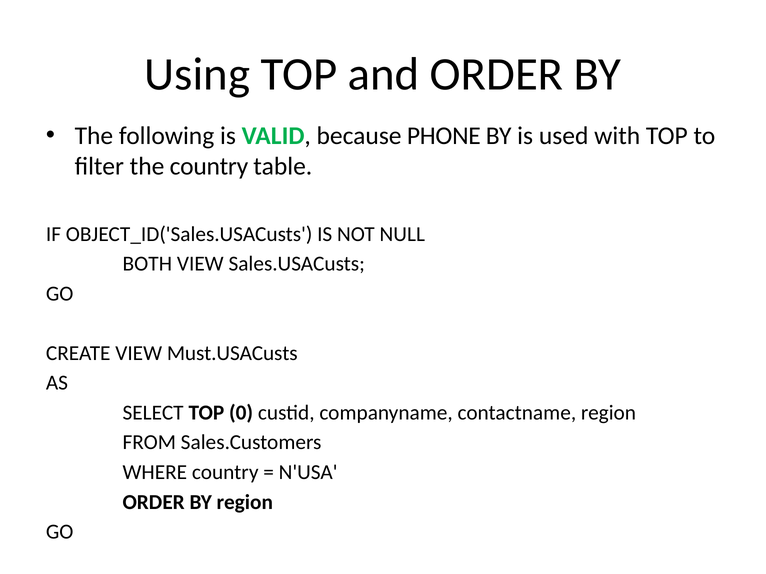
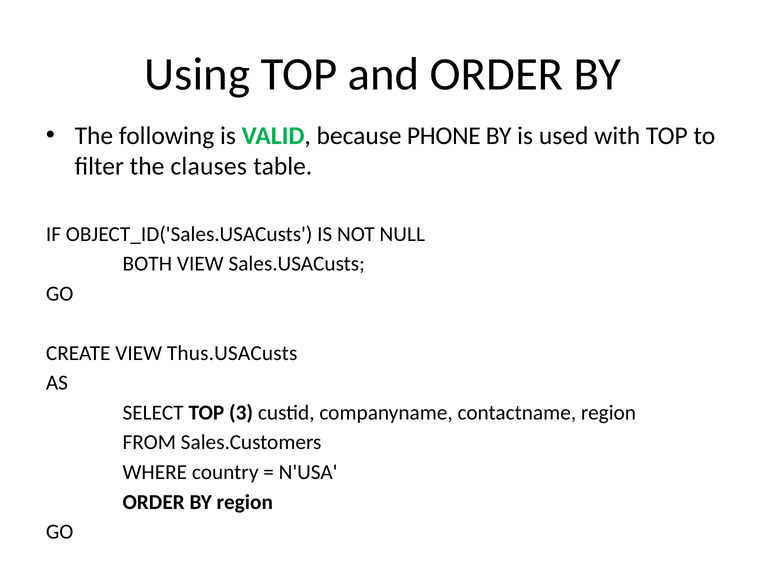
the country: country -> clauses
Must.USACusts: Must.USACusts -> Thus.USACusts
0: 0 -> 3
